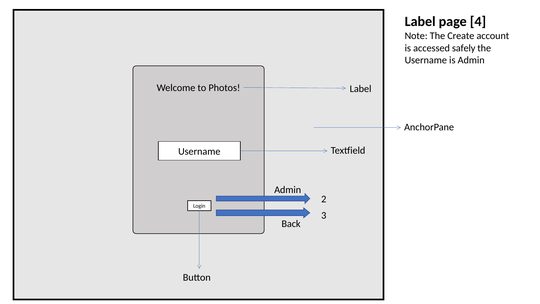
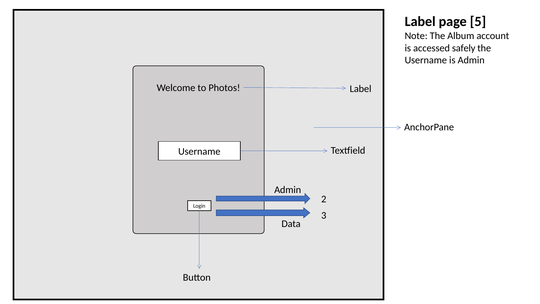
4: 4 -> 5
Create: Create -> Album
Back: Back -> Data
